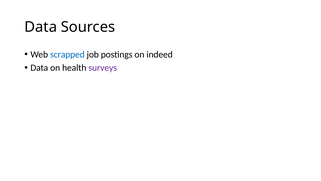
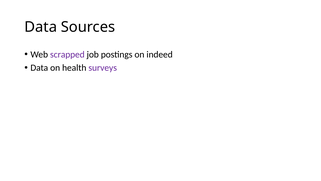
scrapped colour: blue -> purple
